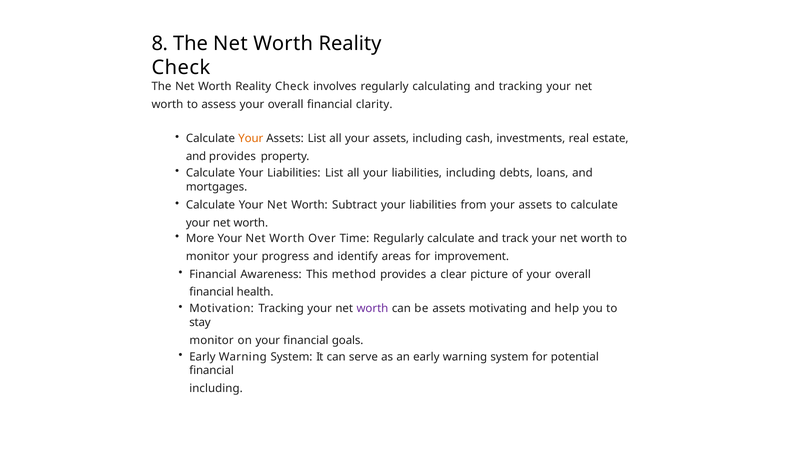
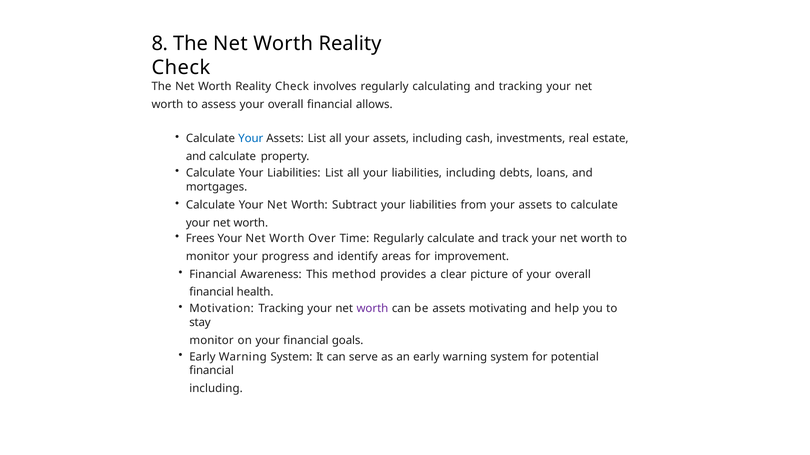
clarity: clarity -> allows
Your at (251, 139) colour: orange -> blue
and provides: provides -> calculate
More: More -> Frees
